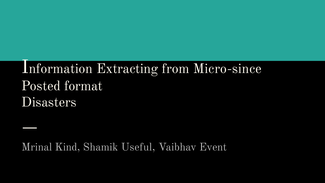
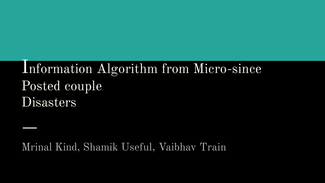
Extracting: Extracting -> Algorithm
format: format -> couple
Event: Event -> Train
